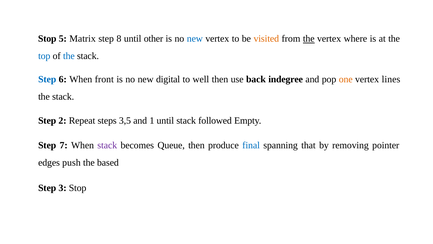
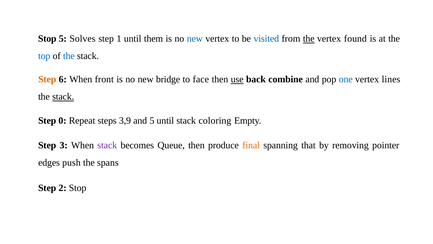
Matrix: Matrix -> Solves
8: 8 -> 1
other: other -> them
visited colour: orange -> blue
where: where -> found
Step at (47, 79) colour: blue -> orange
digital: digital -> bridge
well: well -> face
use underline: none -> present
indegree: indegree -> combine
one colour: orange -> blue
stack at (63, 97) underline: none -> present
2: 2 -> 0
3,5: 3,5 -> 3,9
and 1: 1 -> 5
followed: followed -> coloring
7: 7 -> 3
final colour: blue -> orange
based: based -> spans
3: 3 -> 2
